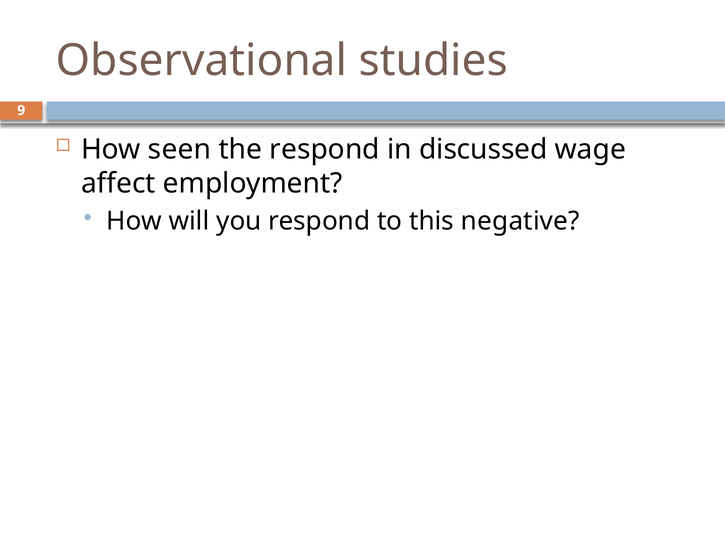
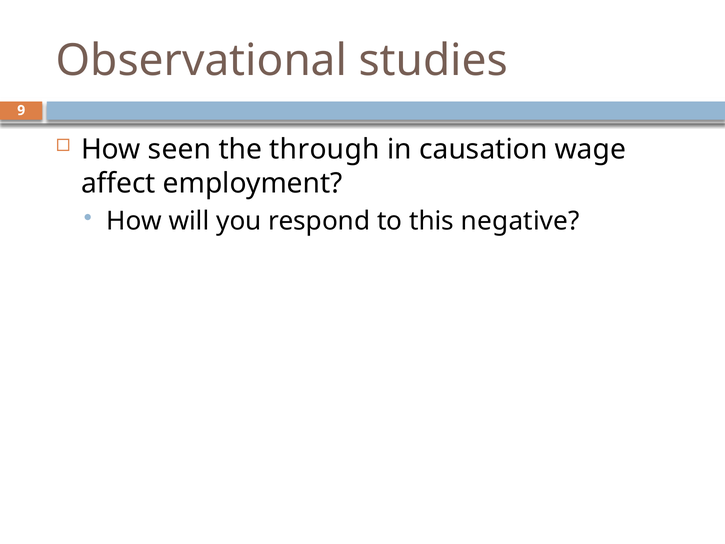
the respond: respond -> through
discussed: discussed -> causation
